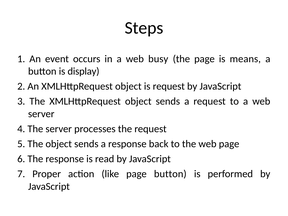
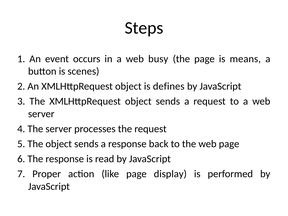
display: display -> scenes
is request: request -> defines
page button: button -> display
